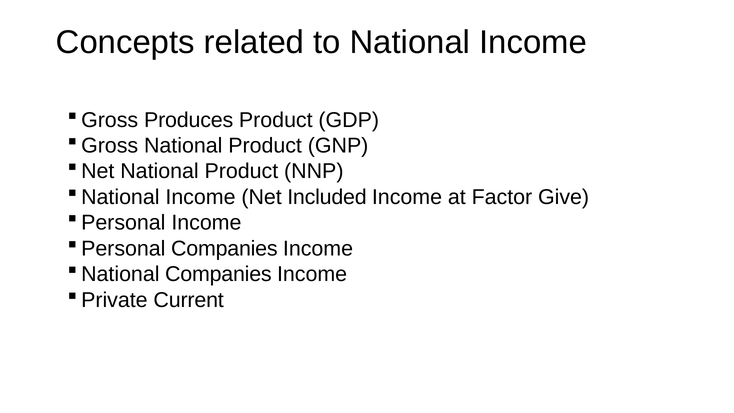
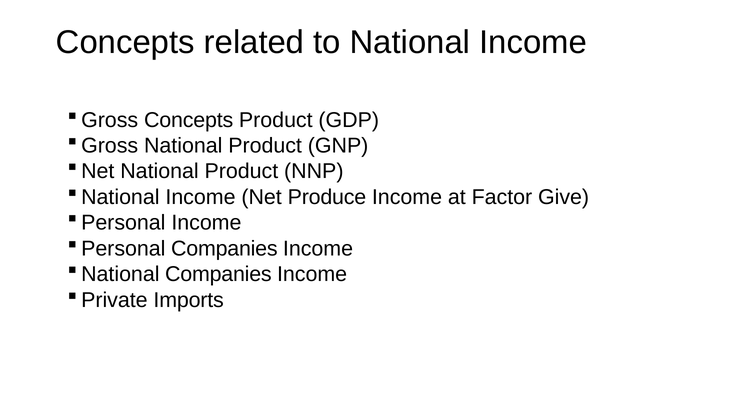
Produces at (189, 120): Produces -> Concepts
Included: Included -> Produce
Current: Current -> Imports
